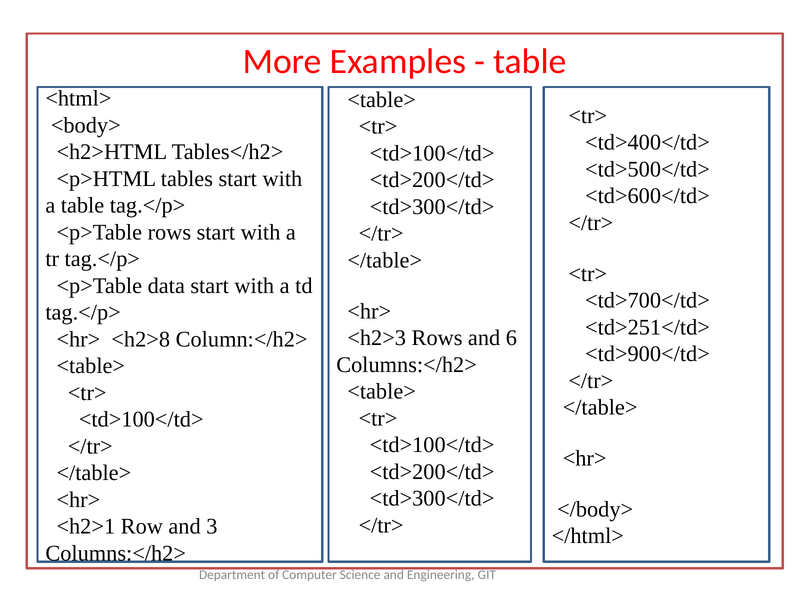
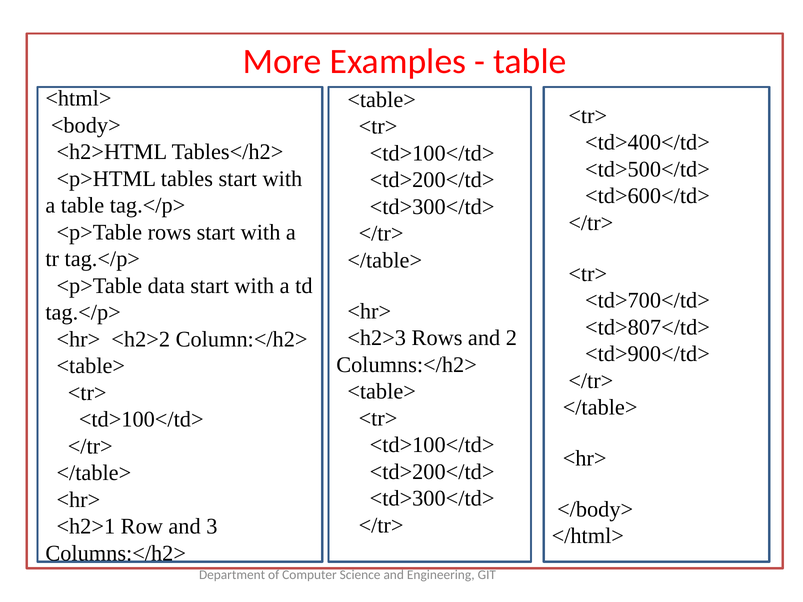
<td>251</td>: <td>251</td> -> <td>807</td>
6: 6 -> 2
<h2>8: <h2>8 -> <h2>2
